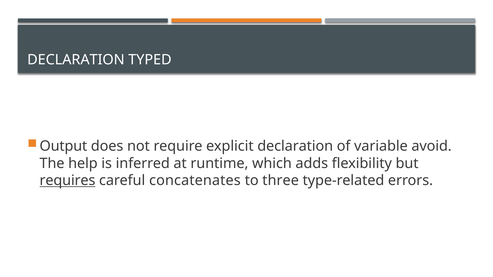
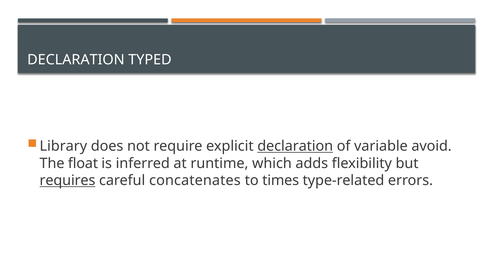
Output: Output -> Library
declaration at (295, 146) underline: none -> present
help: help -> float
three: three -> times
